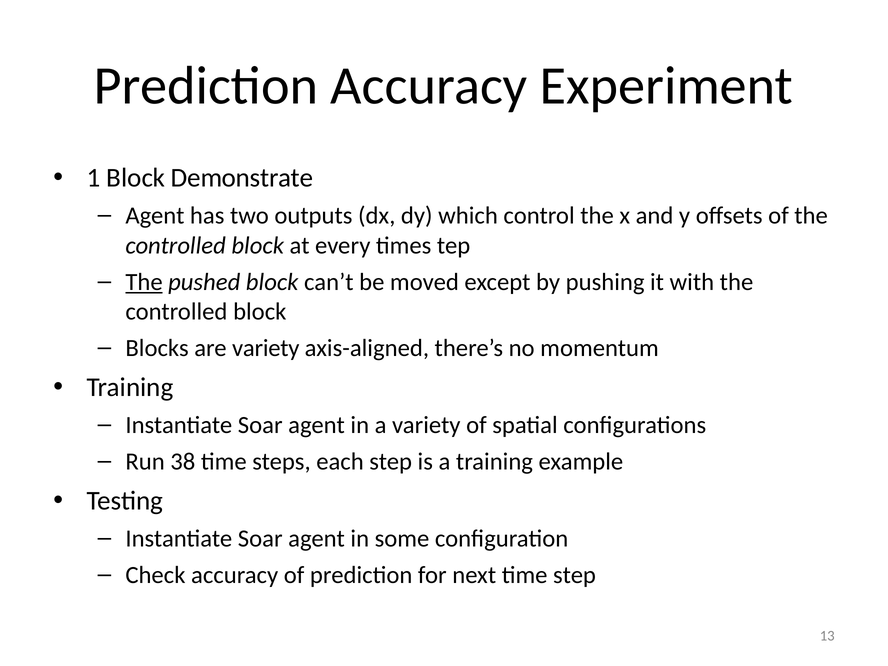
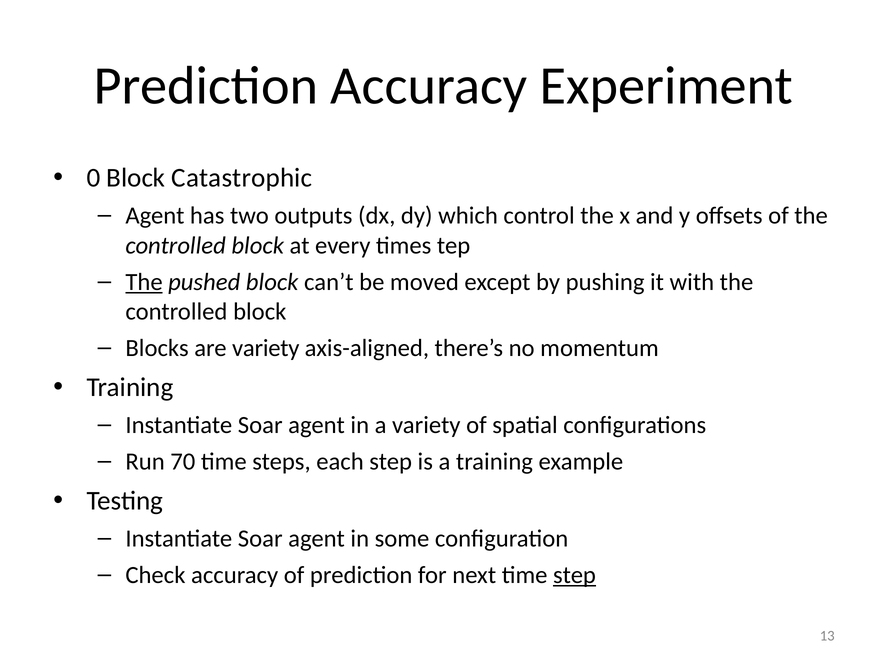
1: 1 -> 0
Demonstrate: Demonstrate -> Catastrophic
38: 38 -> 70
step at (574, 575) underline: none -> present
